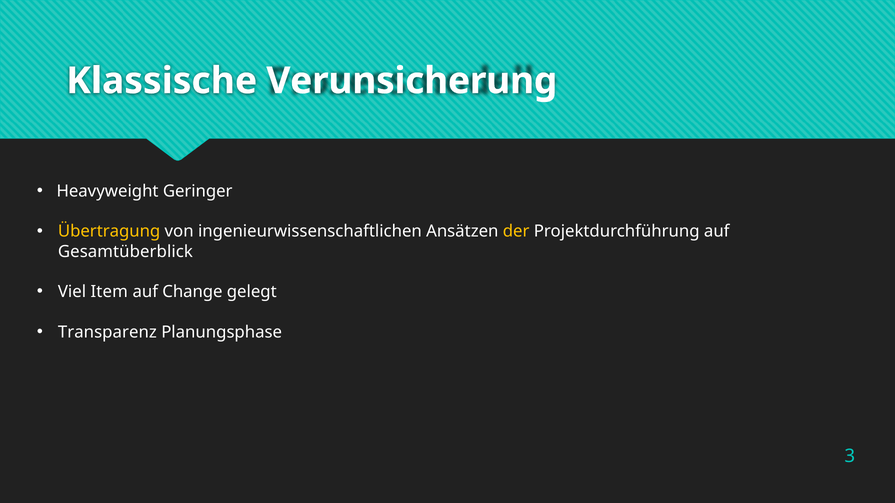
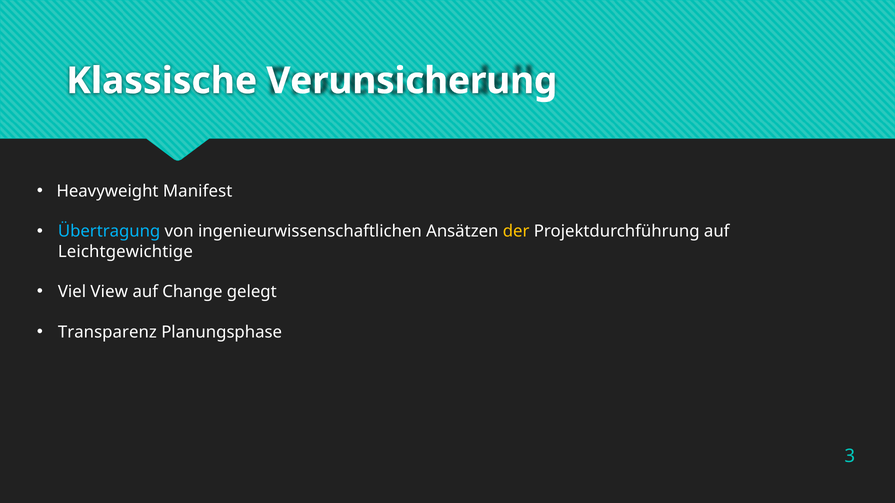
Geringer: Geringer -> Manifest
Übertragung colour: yellow -> light blue
Gesamtüberblick: Gesamtüberblick -> Leichtgewichtige
Item: Item -> View
